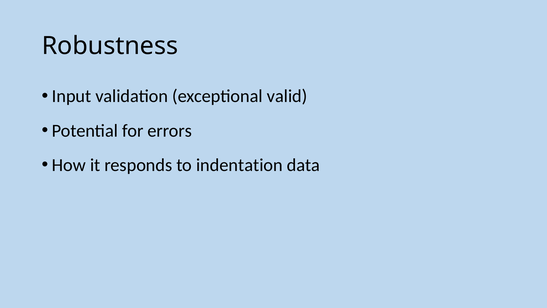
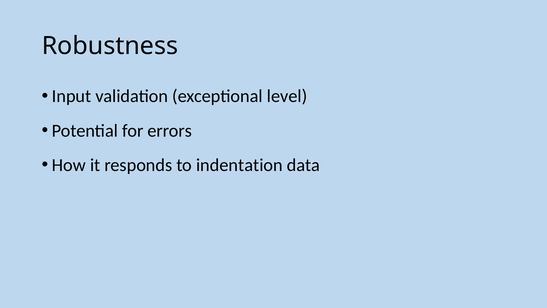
valid: valid -> level
